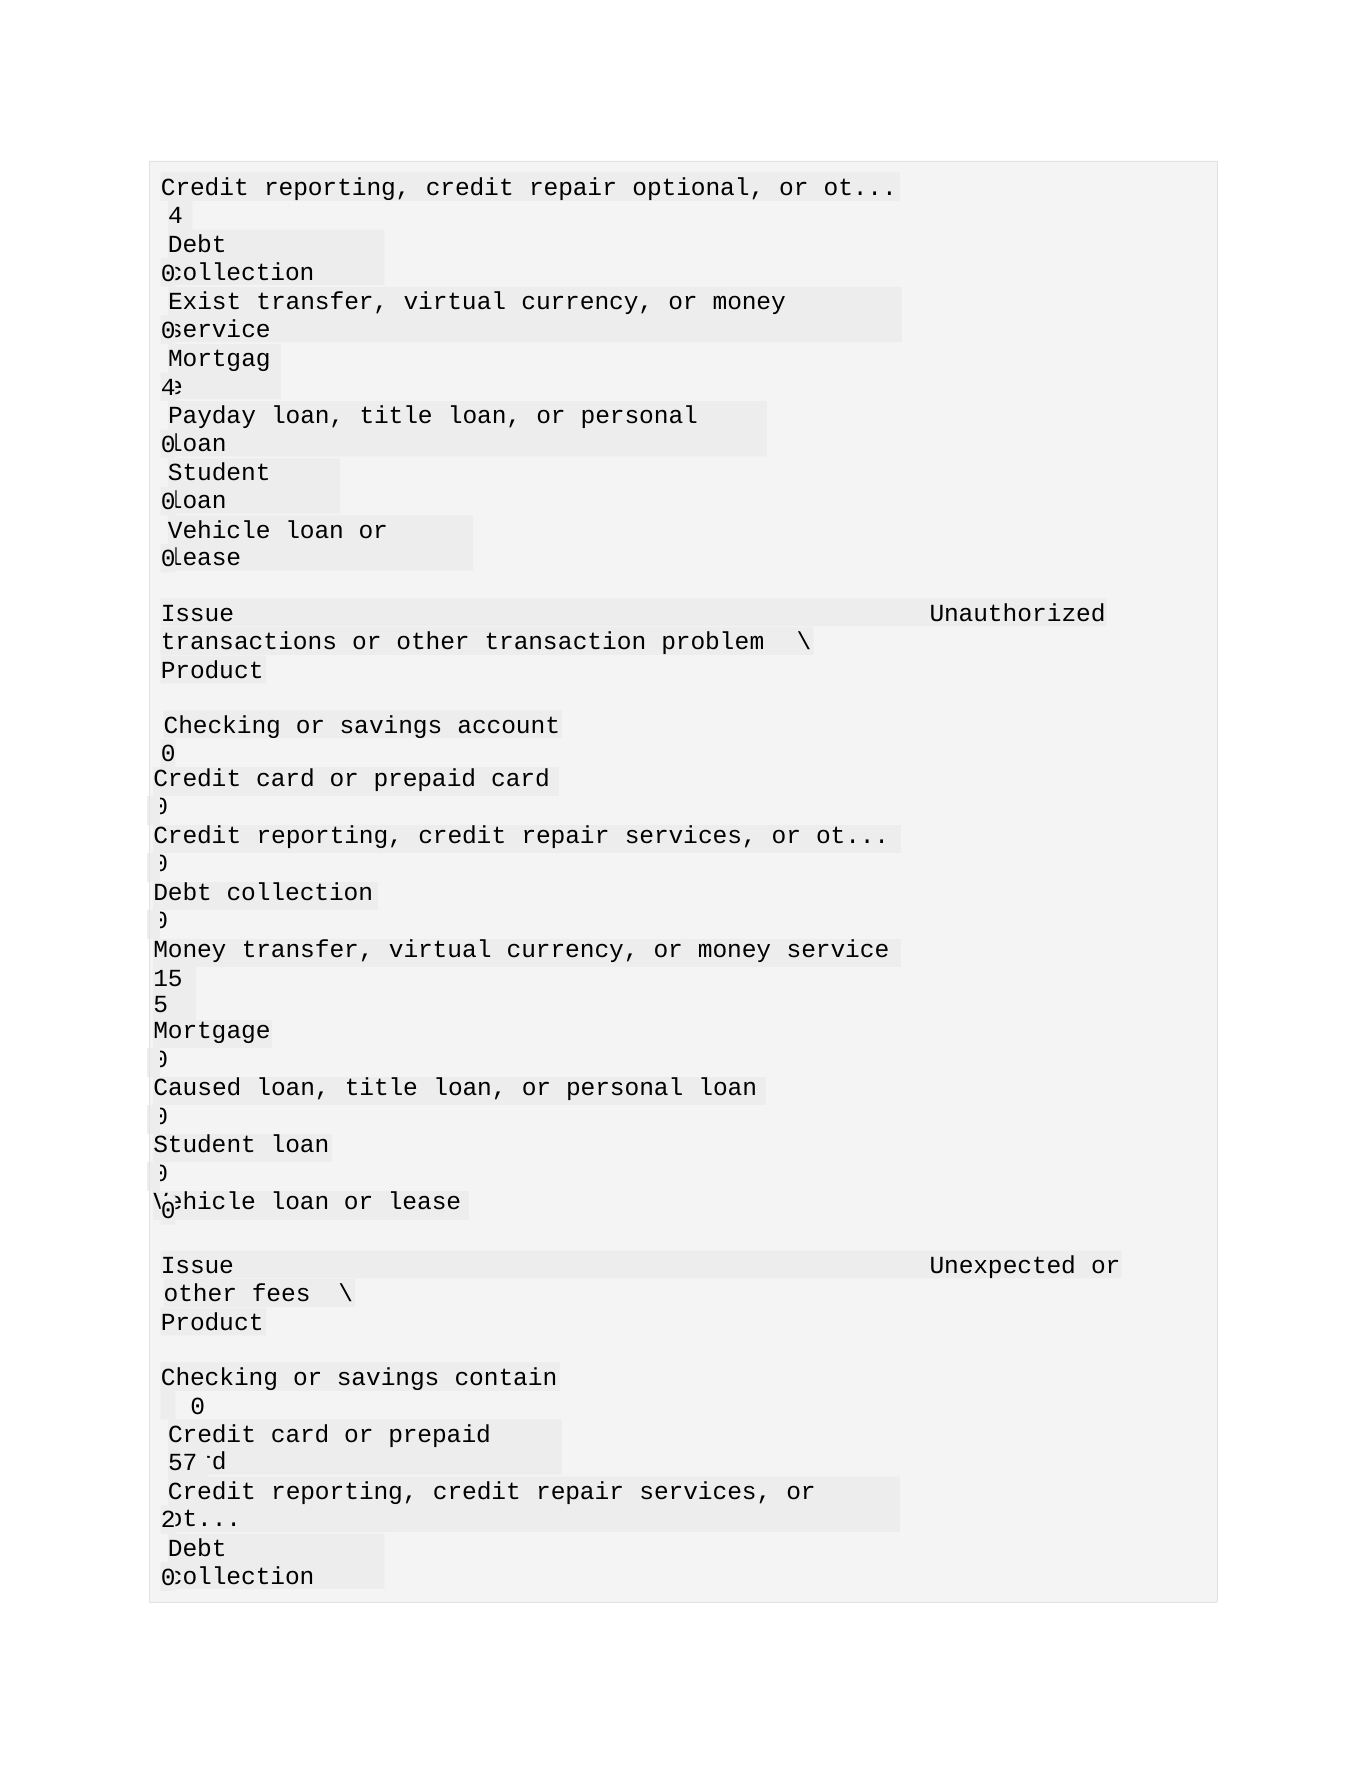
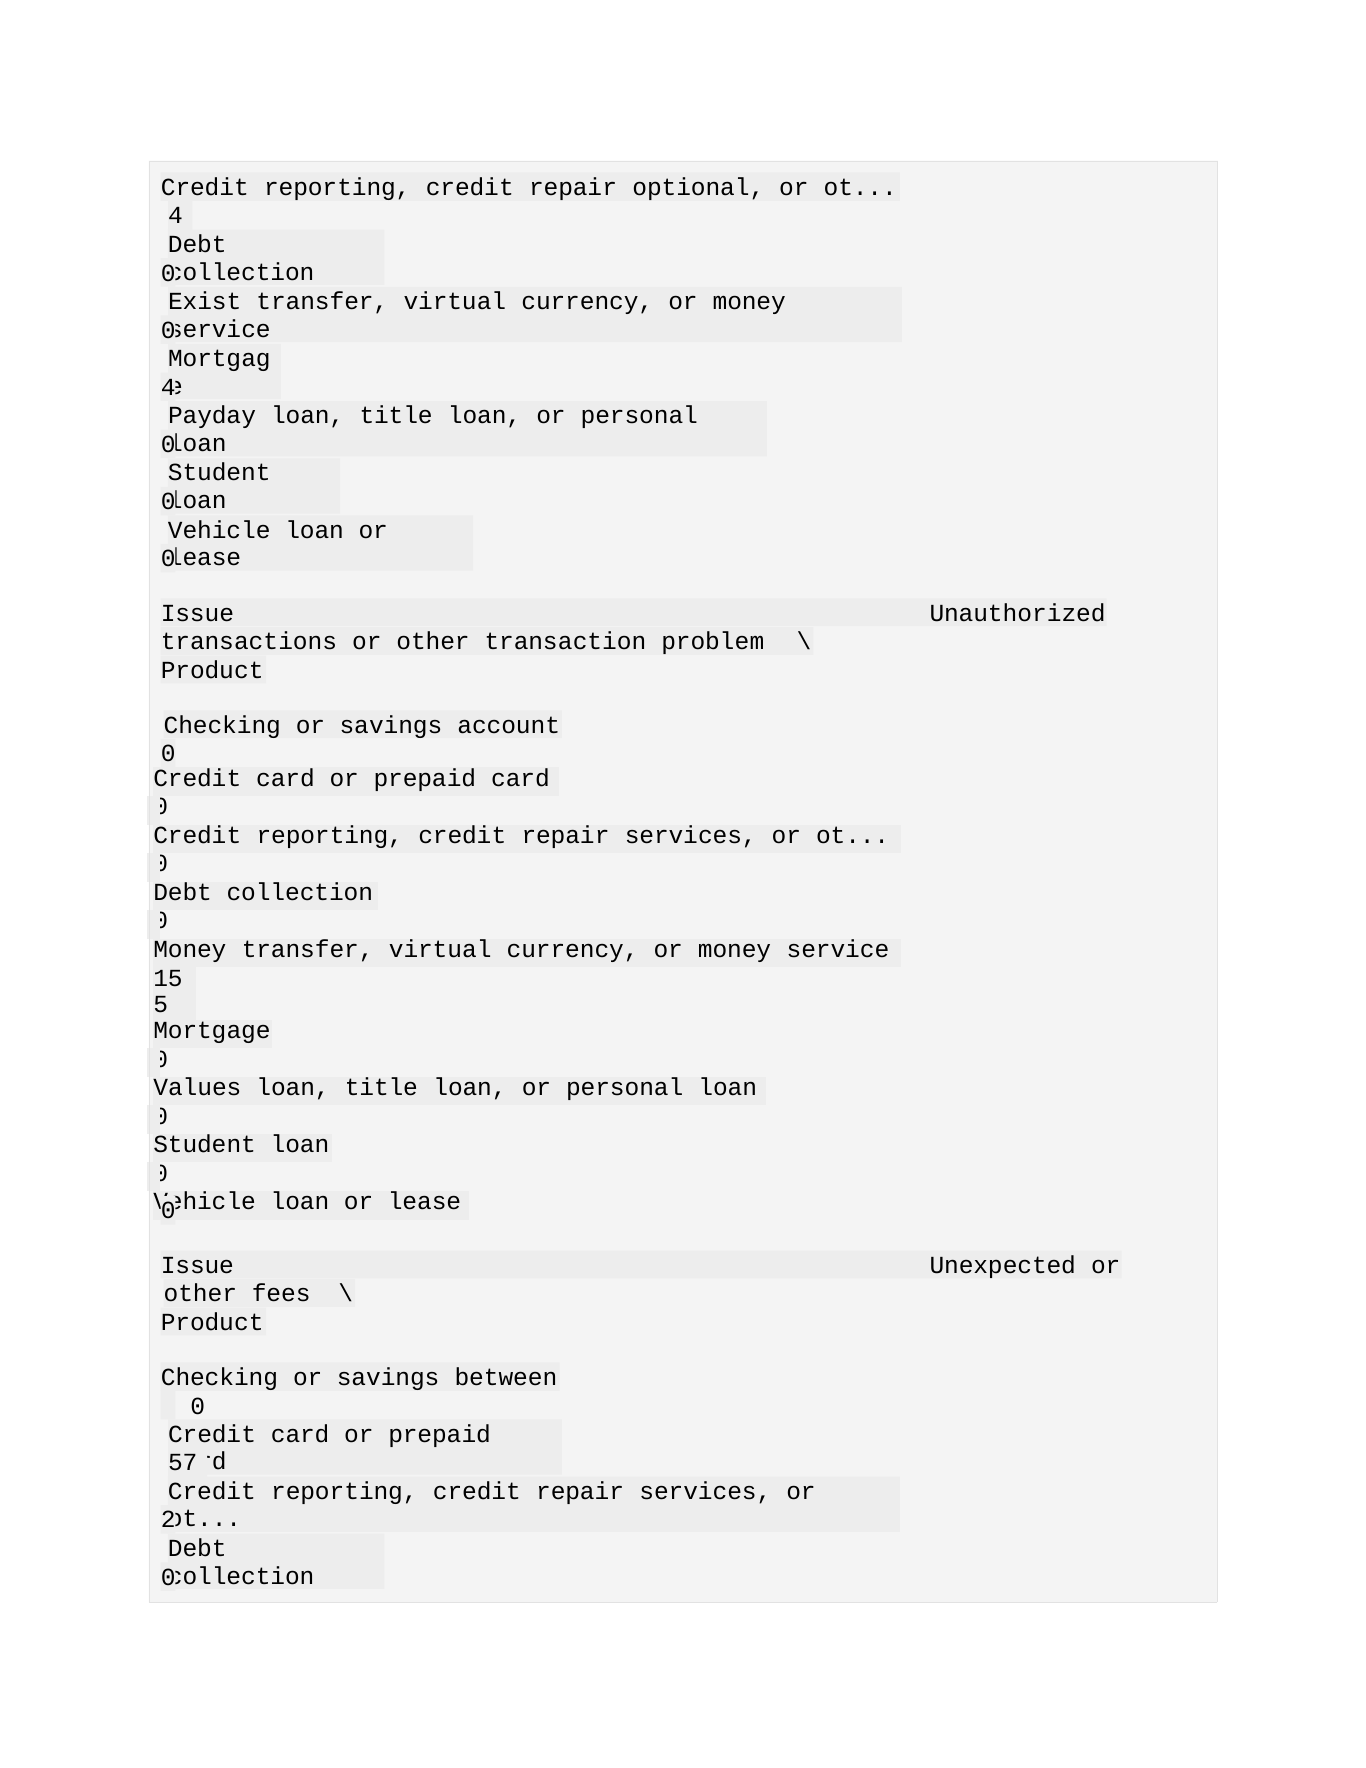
Caused: Caused -> Values
contain: contain -> between
